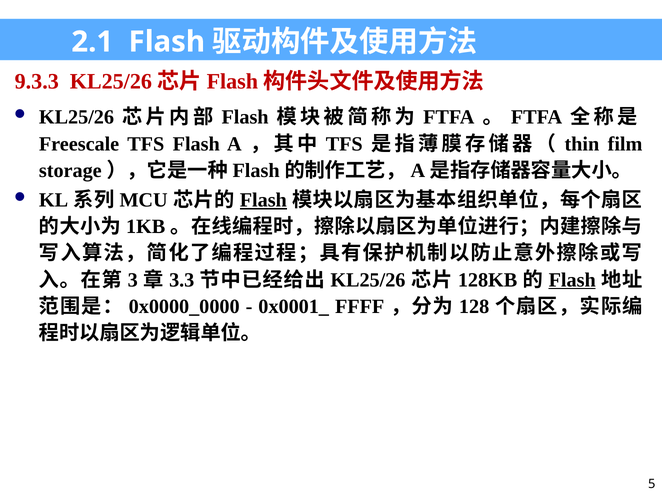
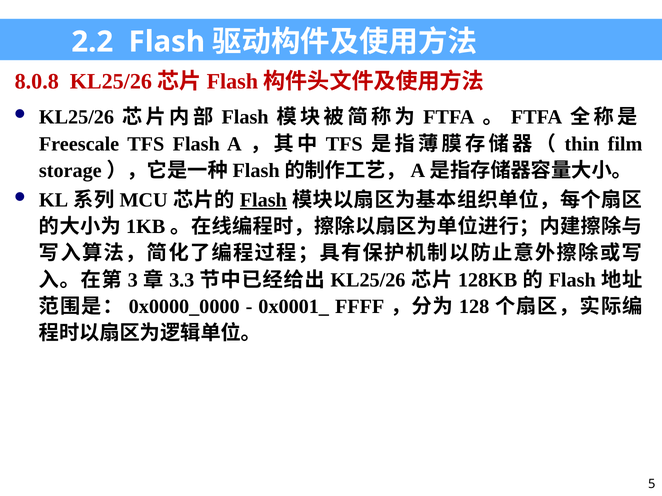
2.1: 2.1 -> 2.2
9.3.3: 9.3.3 -> 8.0.8
Flash at (572, 280) underline: present -> none
